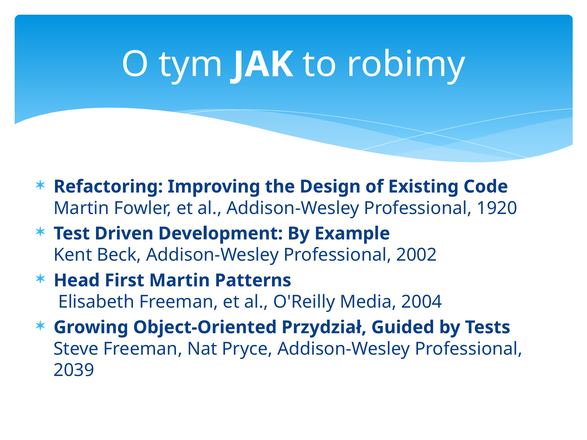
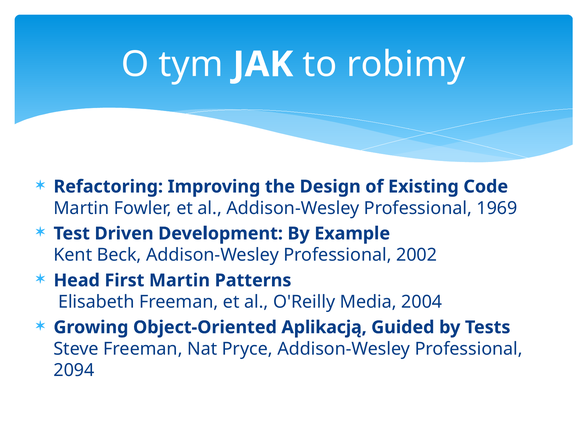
1920: 1920 -> 1969
Przydział: Przydział -> Aplikacją
2039: 2039 -> 2094
